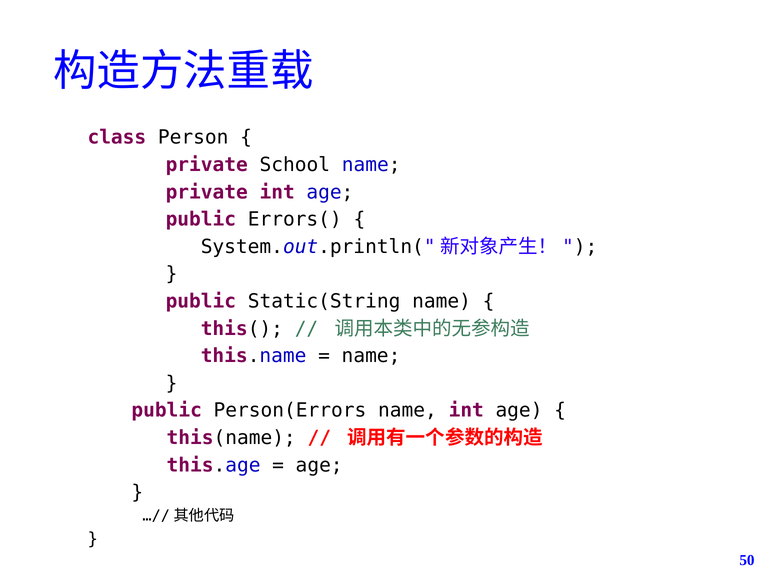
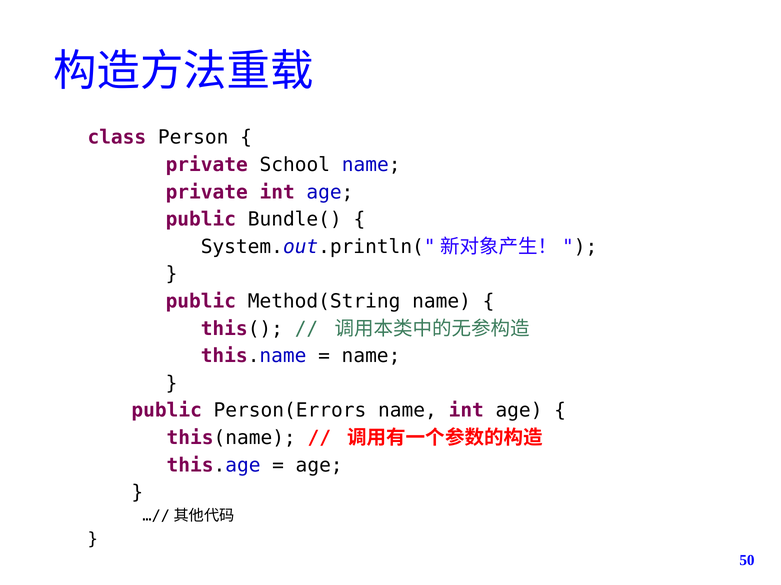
Errors(: Errors( -> Bundle(
Static(String: Static(String -> Method(String
